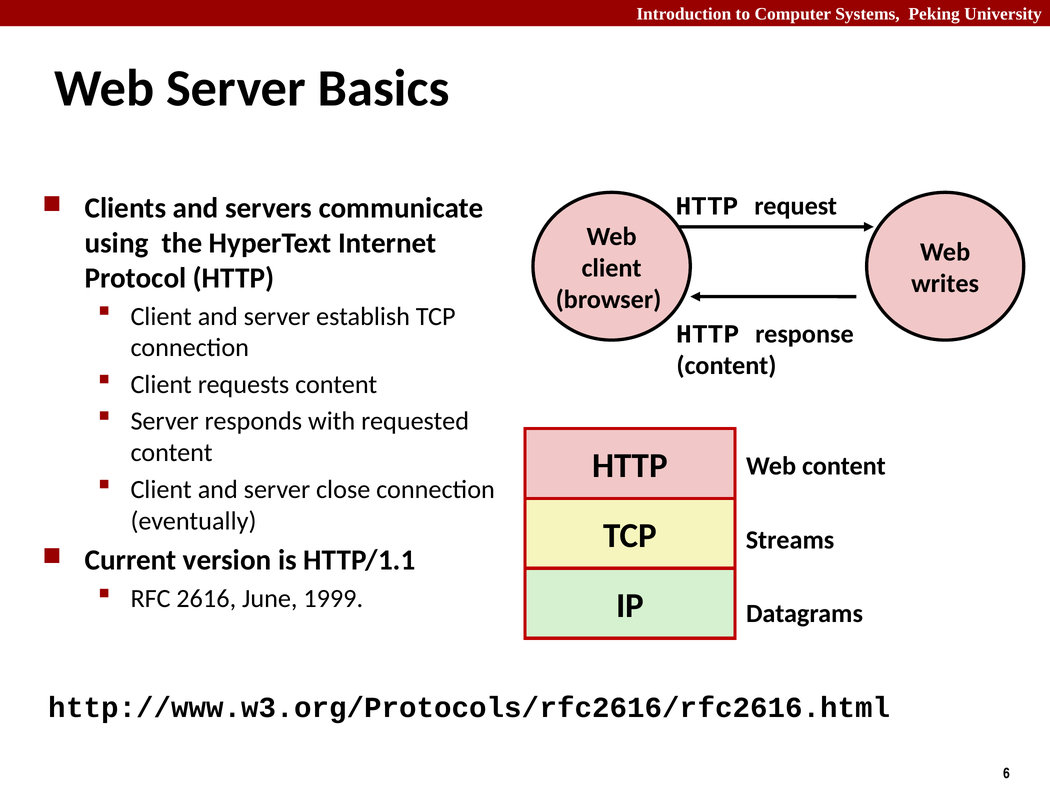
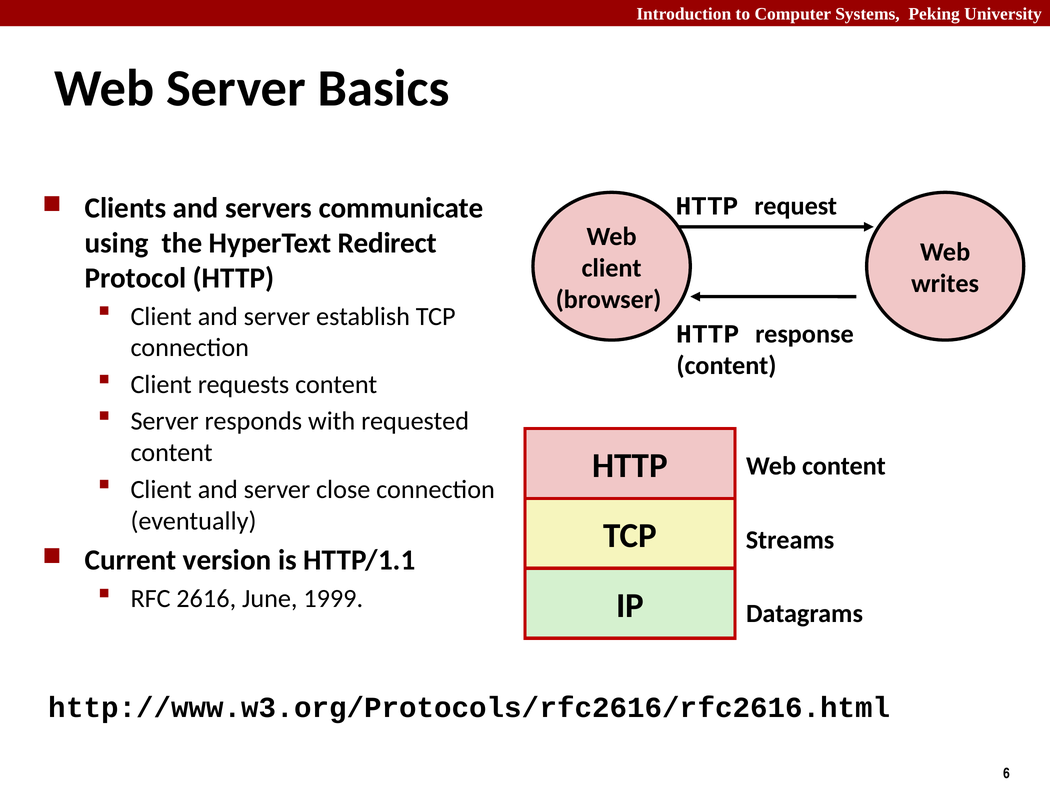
Internet: Internet -> Redirect
